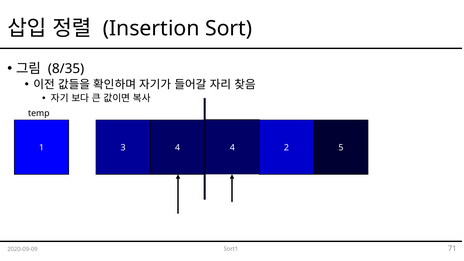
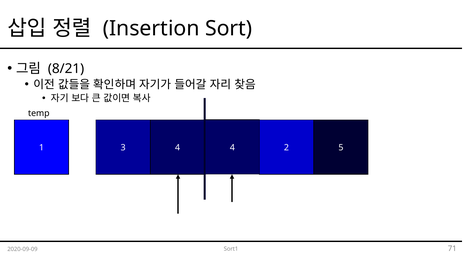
8/35: 8/35 -> 8/21
